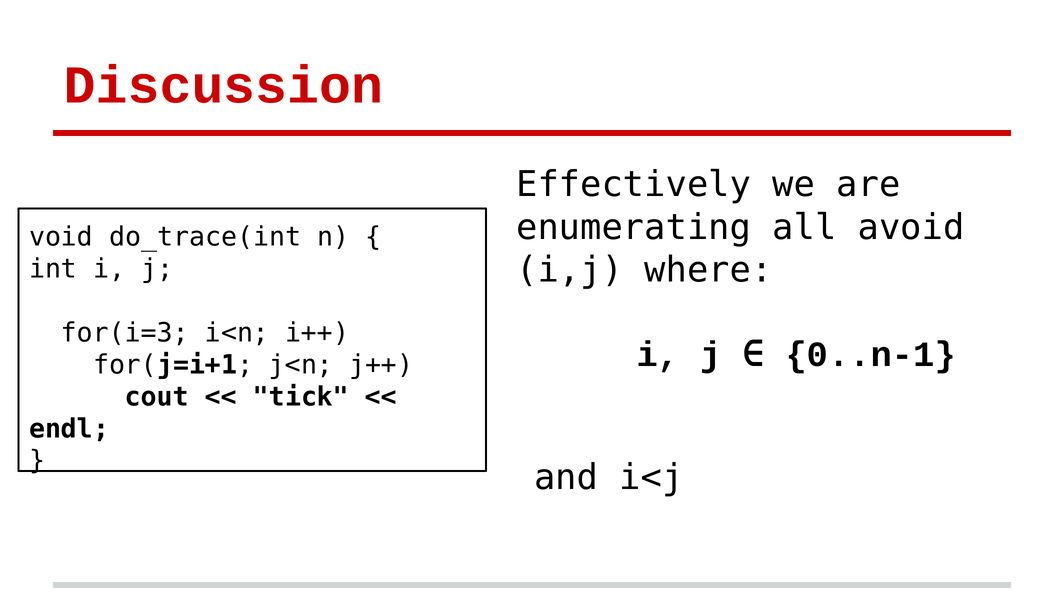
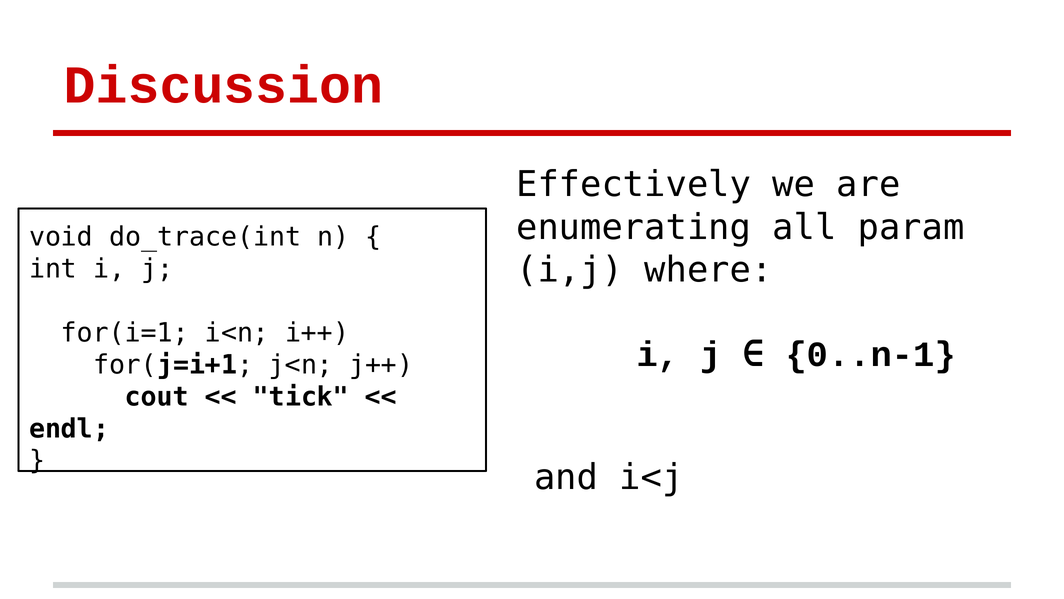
avoid: avoid -> param
for(i=3: for(i=3 -> for(i=1
